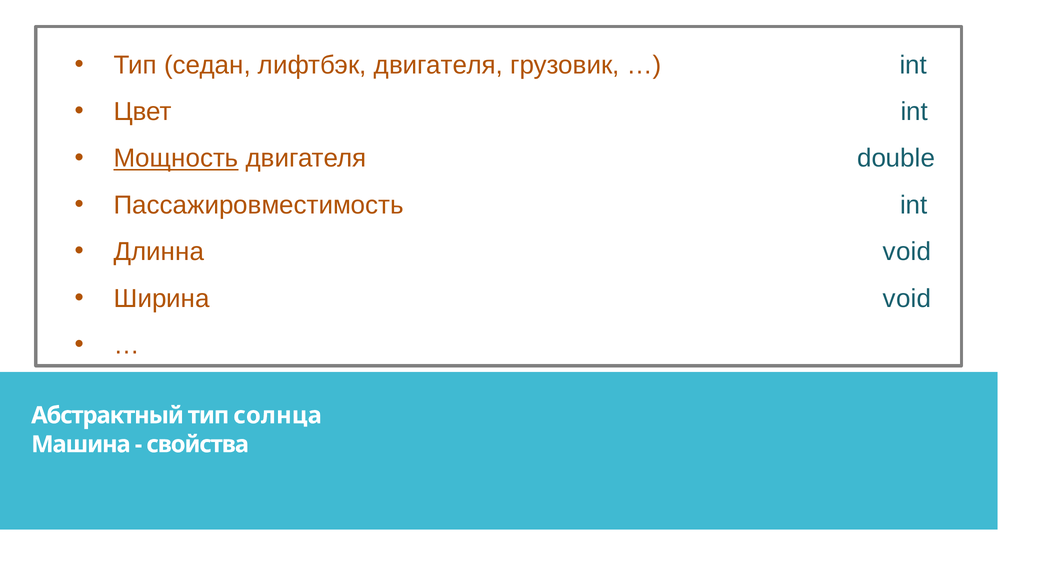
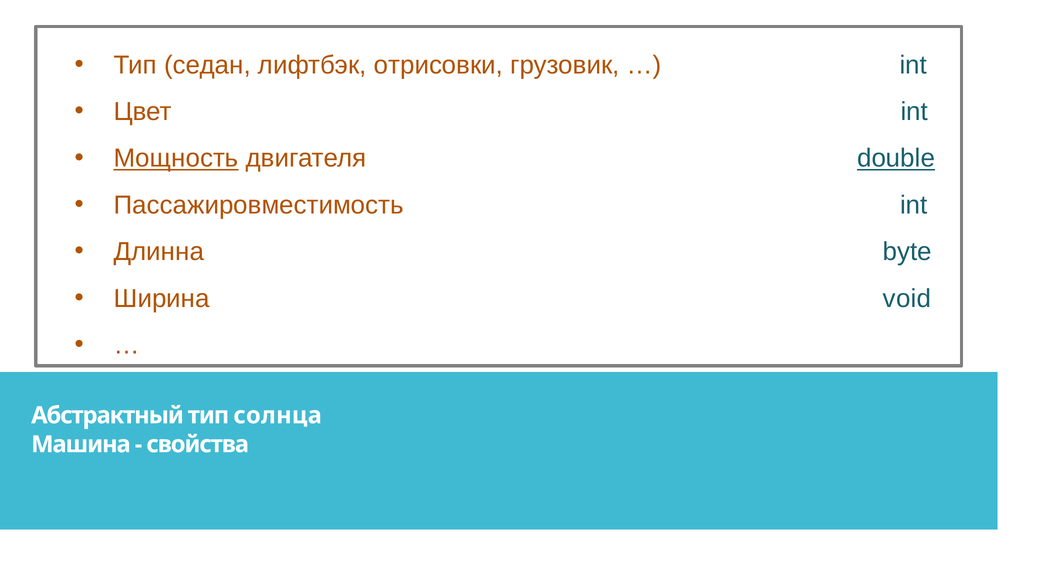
лифтбэк двигателя: двигателя -> отрисовки
double underline: none -> present
Длинна void: void -> byte
